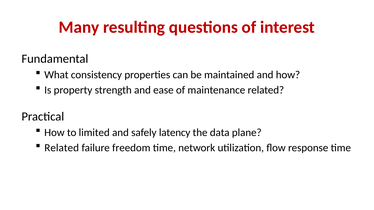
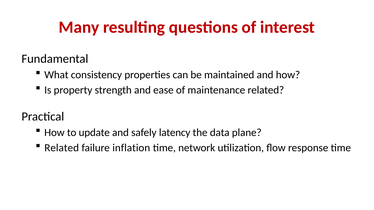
limited: limited -> update
freedom: freedom -> inflation
